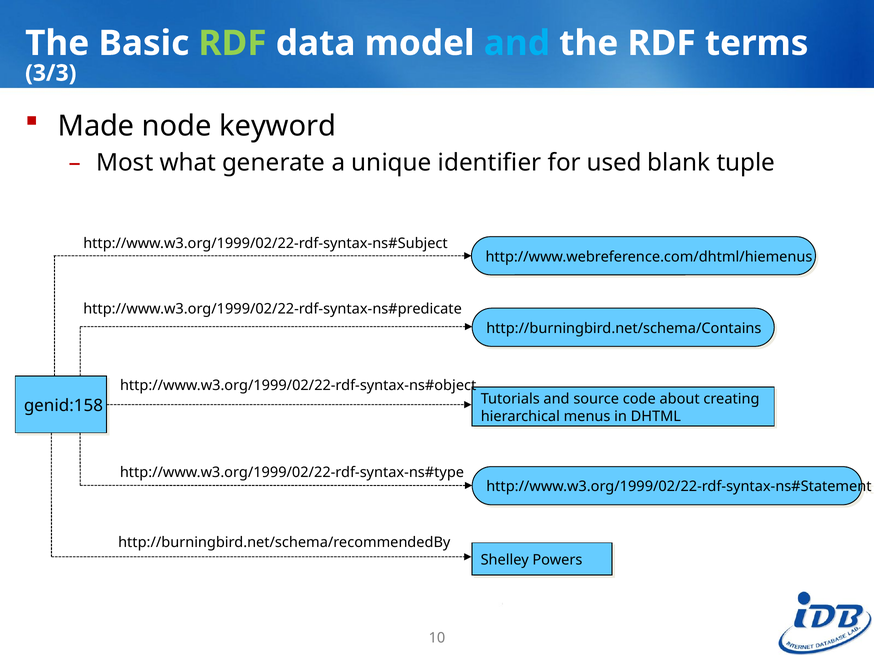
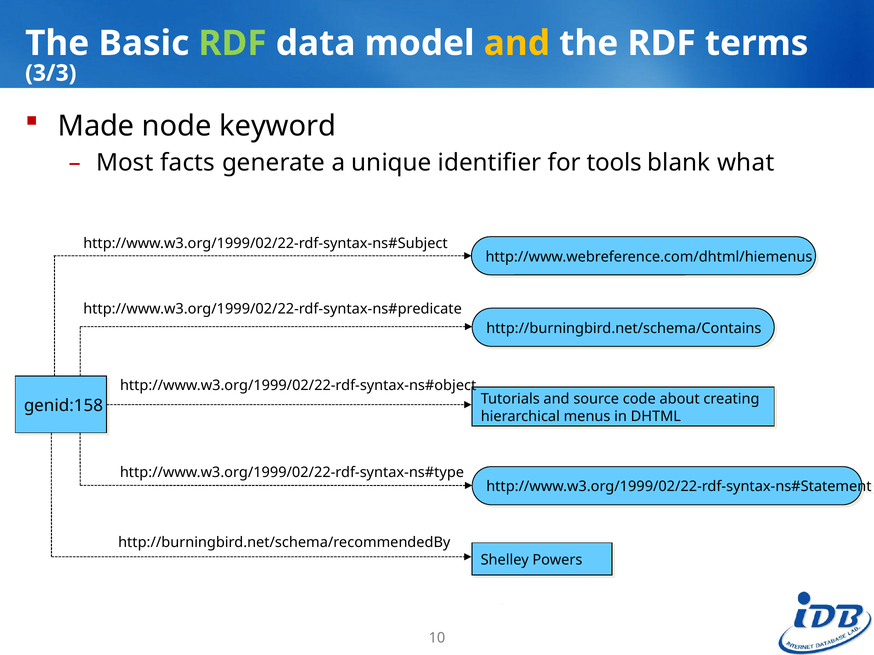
and at (517, 43) colour: light blue -> yellow
what: what -> facts
used: used -> tools
tuple: tuple -> what
